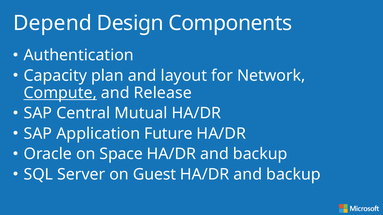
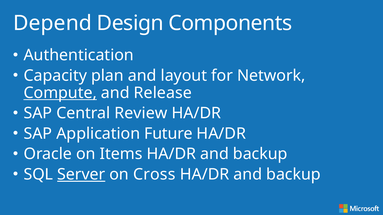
Mutual: Mutual -> Review
Space: Space -> Items
Server underline: none -> present
Guest: Guest -> Cross
